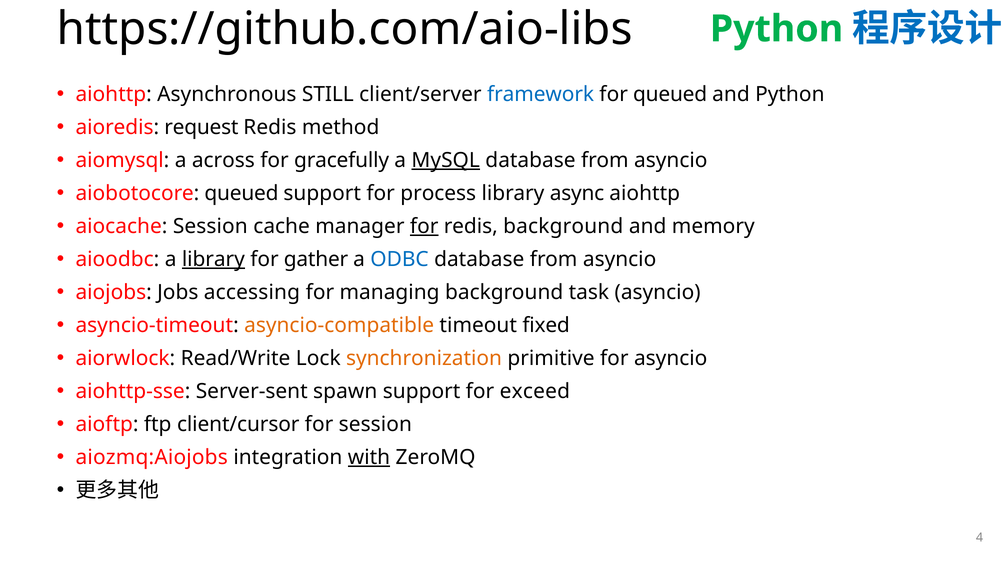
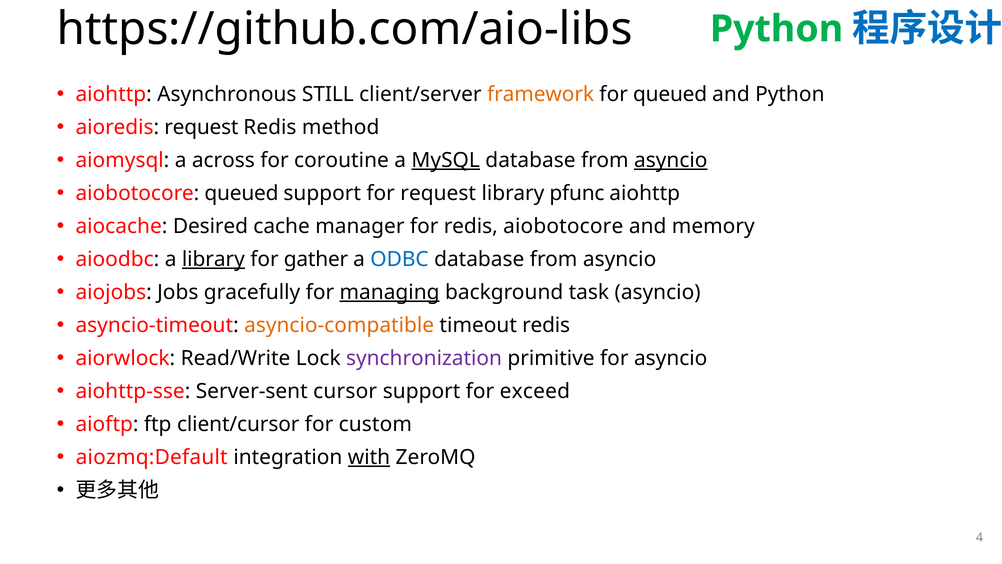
framework colour: blue -> orange
gracefully: gracefully -> coroutine
asyncio at (671, 160) underline: none -> present
for process: process -> request
async: async -> pfunc
aiocache Session: Session -> Desired
for at (424, 226) underline: present -> none
redis background: background -> aiobotocore
accessing: accessing -> gracefully
managing underline: none -> present
timeout fixed: fixed -> redis
synchronization colour: orange -> purple
spawn: spawn -> cursor
for session: session -> custom
aiozmq:Aiojobs: aiozmq:Aiojobs -> aiozmq:Default
